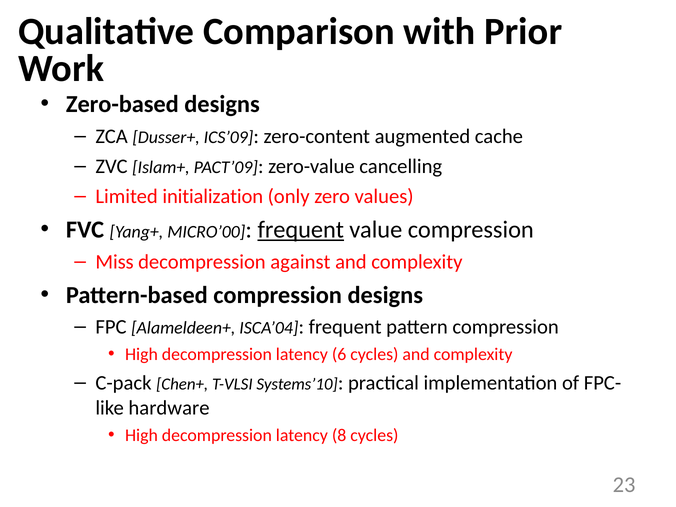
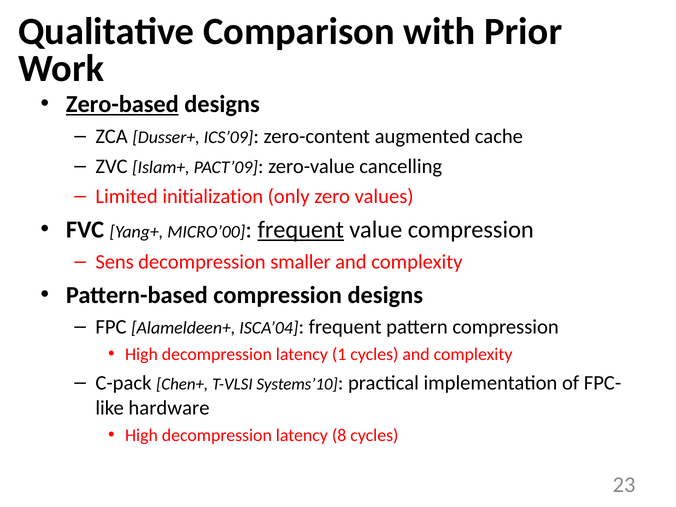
Zero-based underline: none -> present
Miss: Miss -> Sens
against: against -> smaller
6: 6 -> 1
